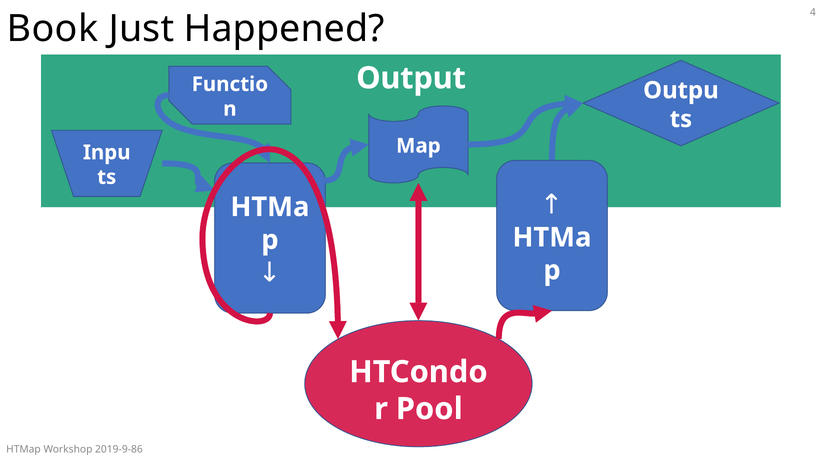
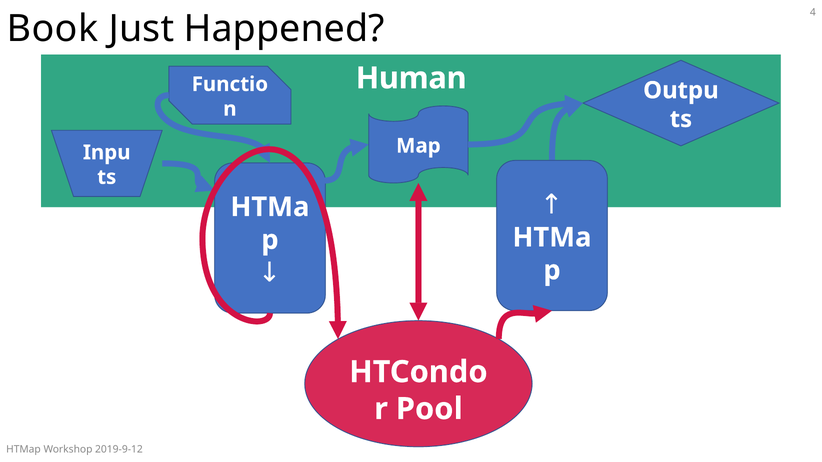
Output: Output -> Human
2019-9-86: 2019-9-86 -> 2019-9-12
